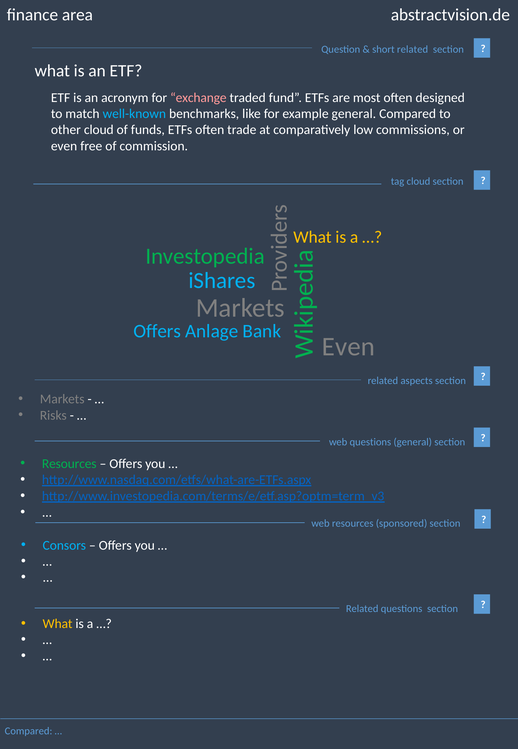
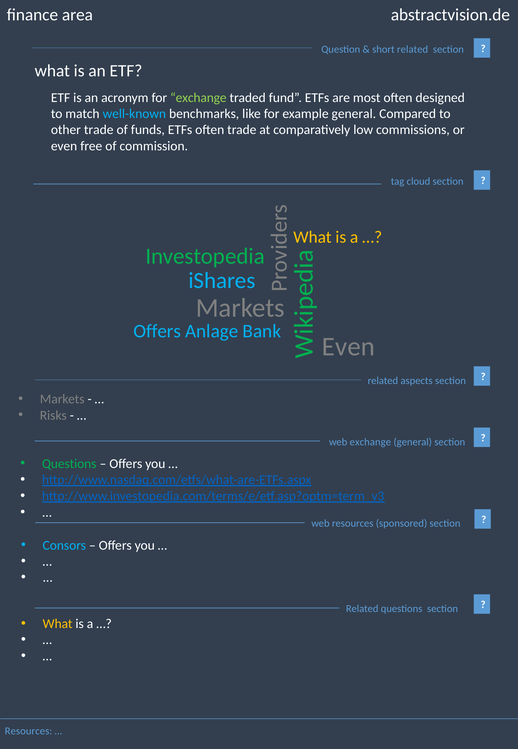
exchange at (198, 98) colour: pink -> light green
other cloud: cloud -> trade
web questions: questions -> exchange
Resources at (69, 463): Resources -> Questions
Compared at (29, 730): Compared -> Resources
